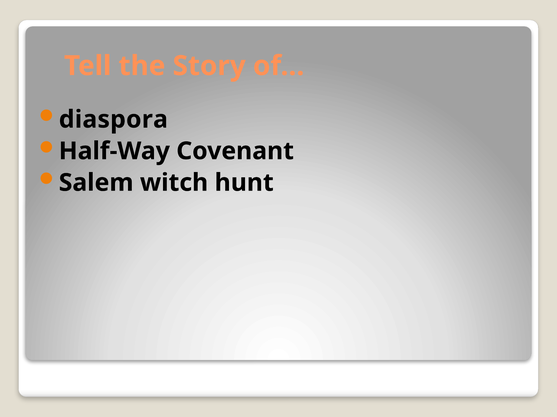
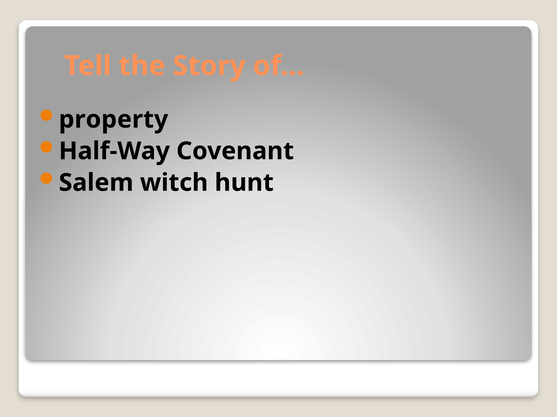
diaspora: diaspora -> property
